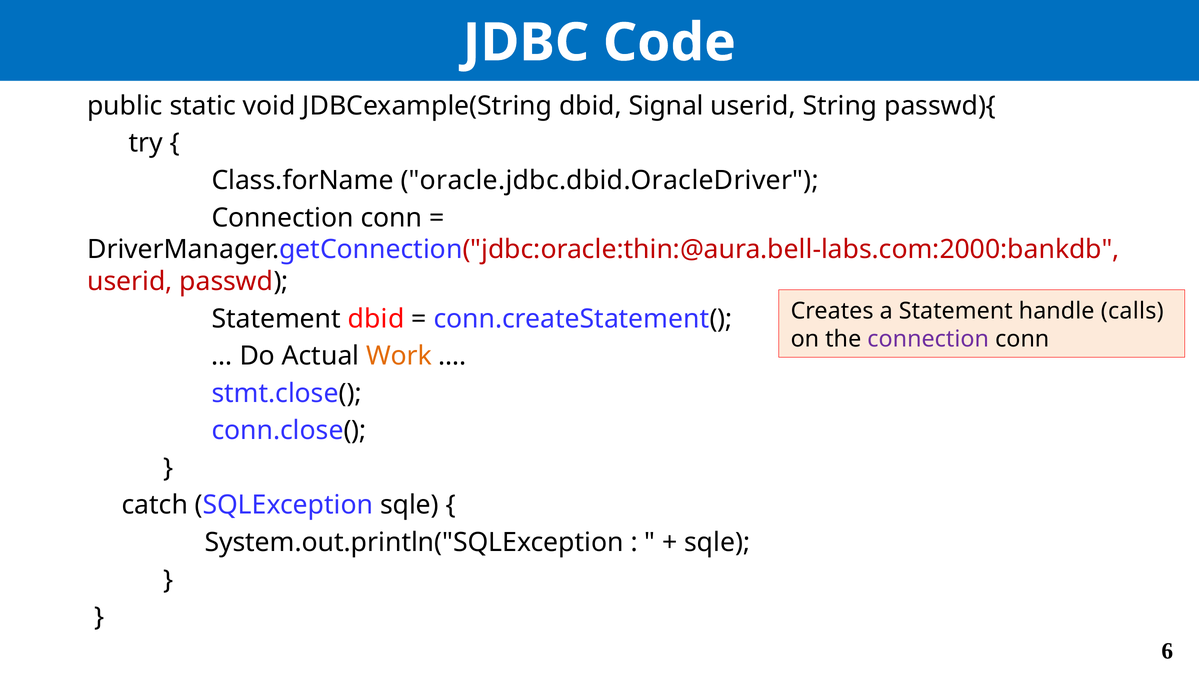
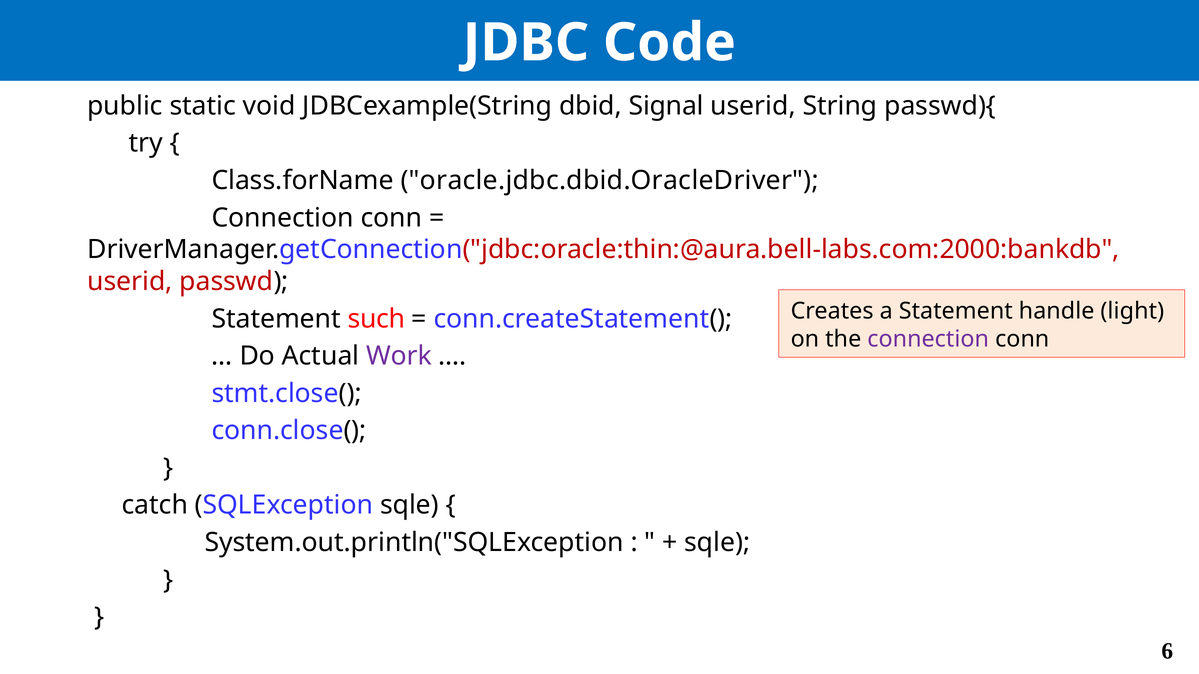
calls: calls -> light
Statement dbid: dbid -> such
Work colour: orange -> purple
